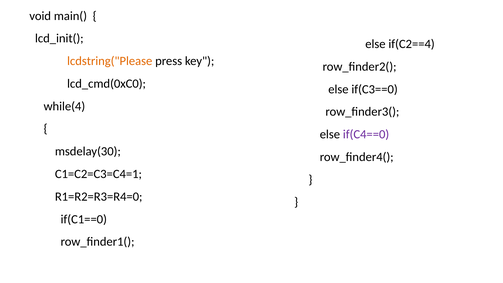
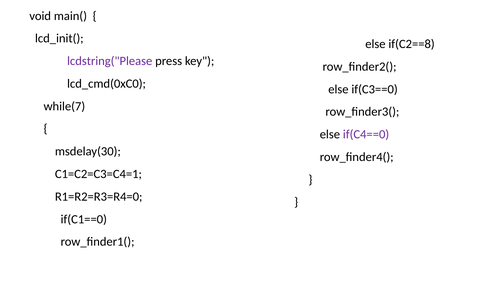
if(C2==4: if(C2==4 -> if(C2==8
lcdstring("Please colour: orange -> purple
while(4: while(4 -> while(7
